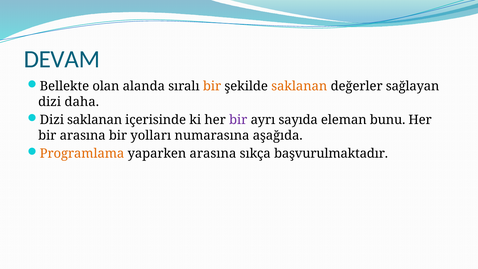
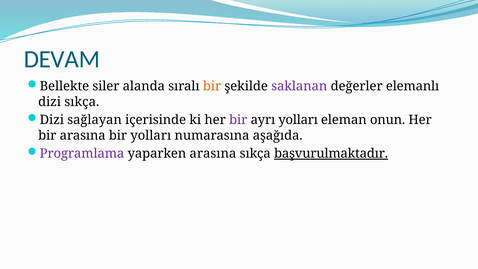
olan: olan -> siler
saklanan at (299, 86) colour: orange -> purple
sağlayan: sağlayan -> elemanlı
dizi daha: daha -> sıkça
Dizi saklanan: saklanan -> sağlayan
ayrı sayıda: sayıda -> yolları
bunu: bunu -> onun
Programlama colour: orange -> purple
başvurulmaktadır underline: none -> present
